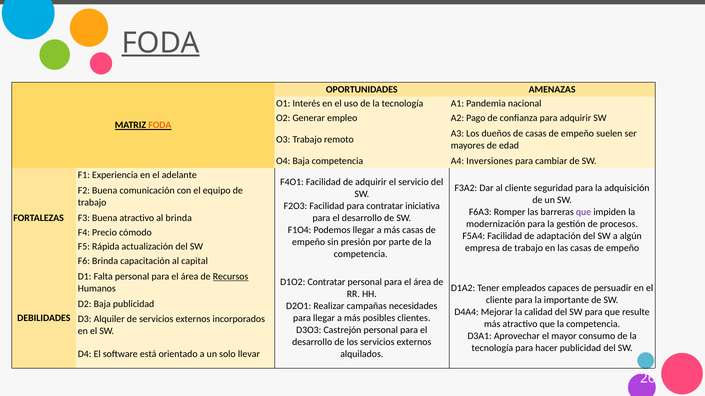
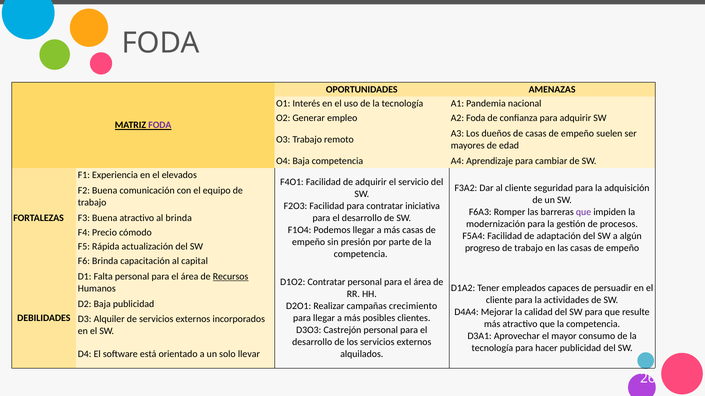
FODA at (161, 43) underline: present -> none
A2 Pago: Pago -> Foda
FODA at (160, 125) colour: orange -> purple
Inversiones: Inversiones -> Aprendizaje
adelante: adelante -> elevados
empresa: empresa -> progreso
importante: importante -> actividades
necesidades: necesidades -> crecimiento
